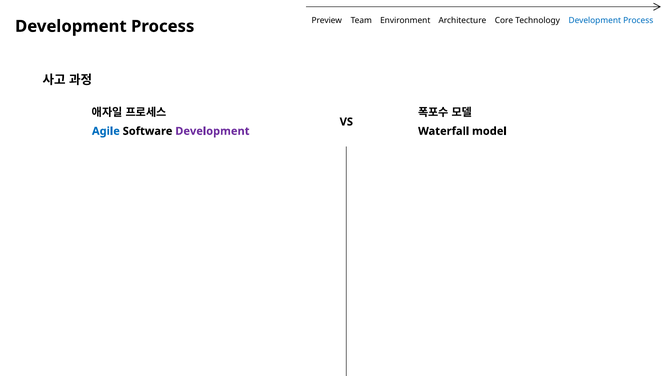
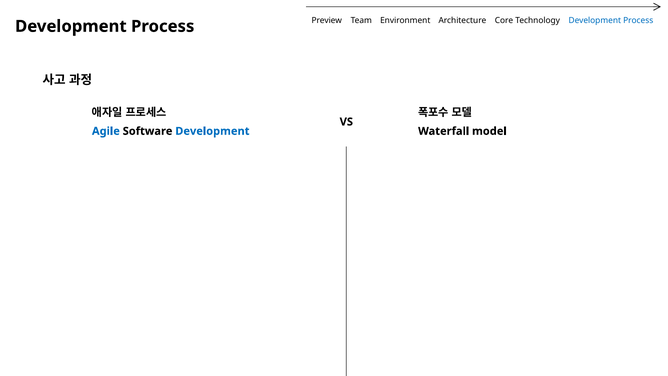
Development at (212, 131) colour: purple -> blue
